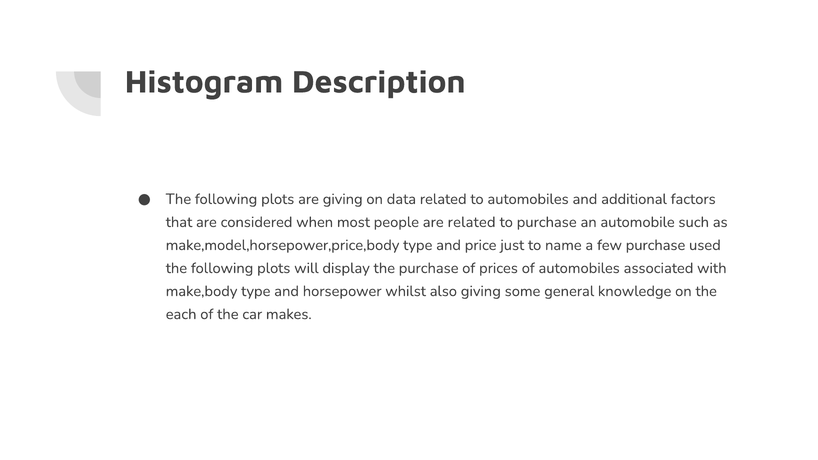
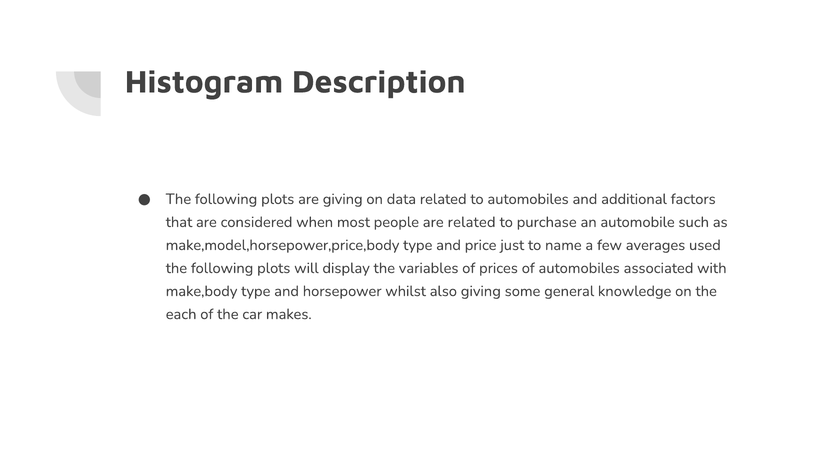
few purchase: purchase -> averages
the purchase: purchase -> variables
